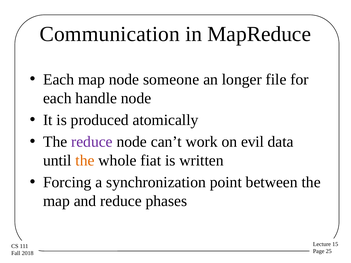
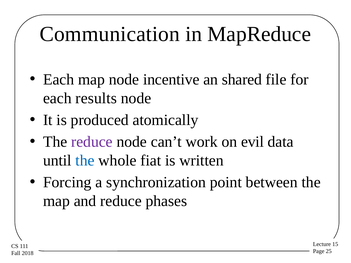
someone: someone -> incentive
longer: longer -> shared
handle: handle -> results
the at (85, 161) colour: orange -> blue
